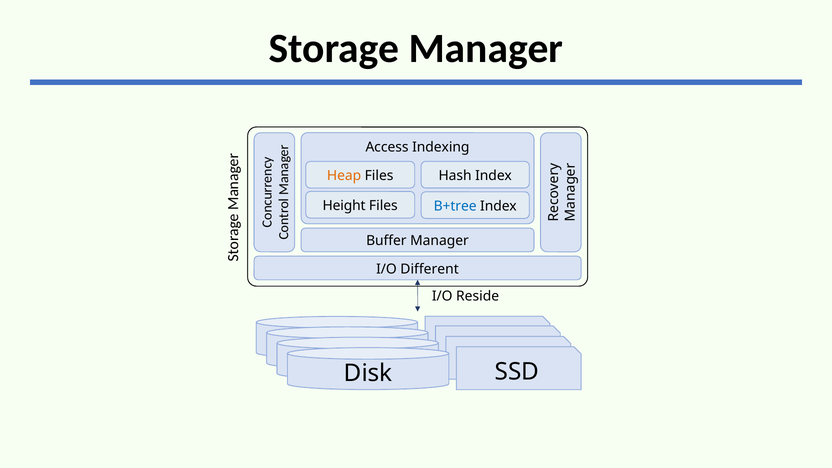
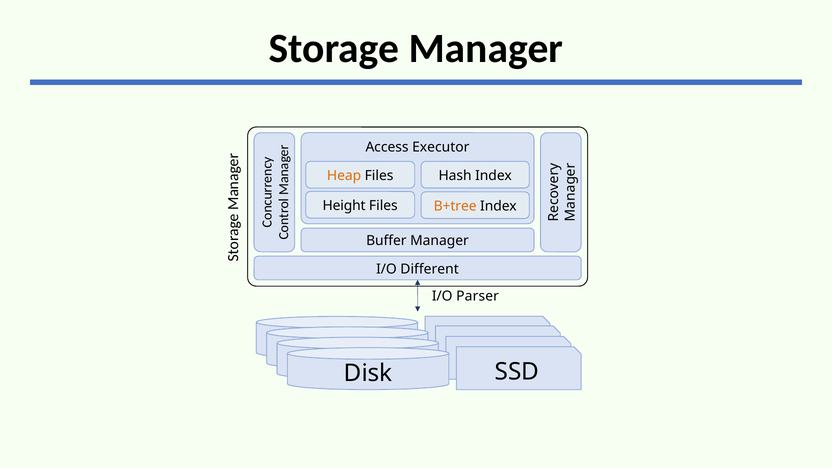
Indexing: Indexing -> Executor
B+tree colour: blue -> orange
Reside: Reside -> Parser
